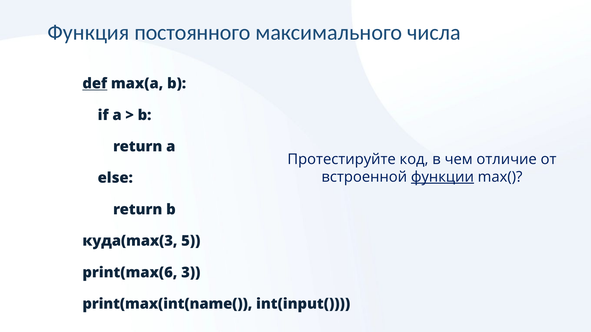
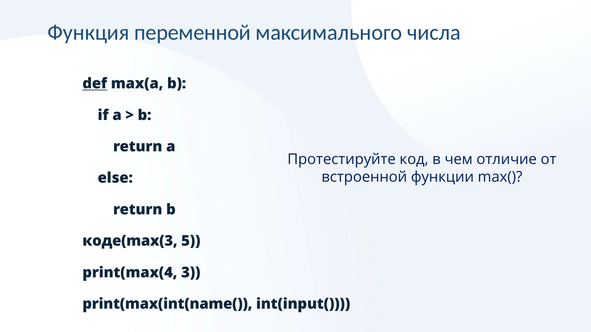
постоянного: постоянного -> переменной
функции underline: present -> none
куда(max(3: куда(max(3 -> коде(max(3
print(max(6: print(max(6 -> print(max(4
